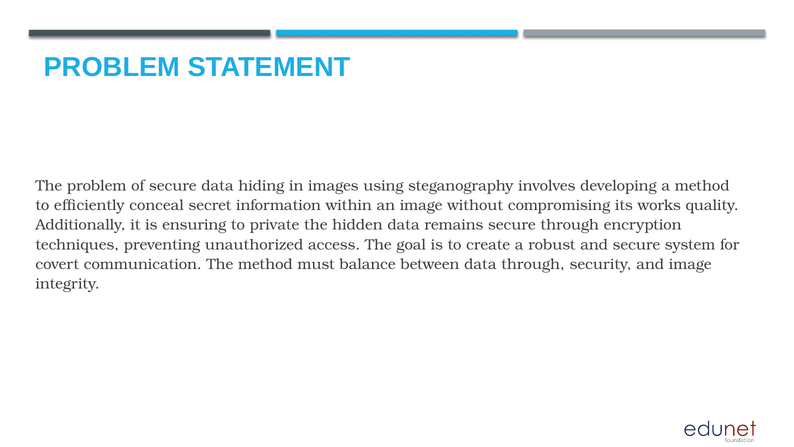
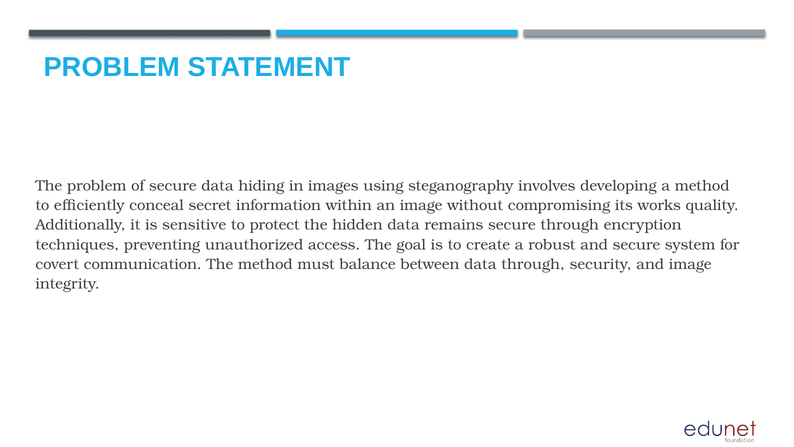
ensuring: ensuring -> sensitive
private: private -> protect
